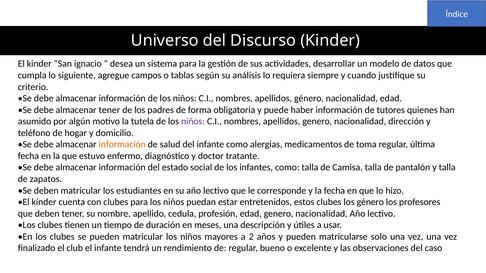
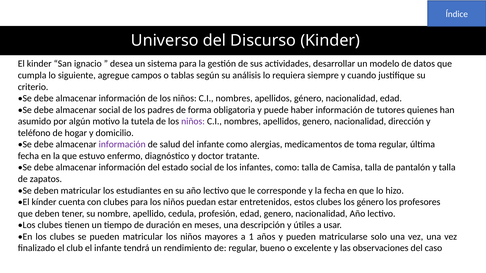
almacenar tener: tener -> social
información at (122, 145) colour: orange -> purple
2: 2 -> 1
